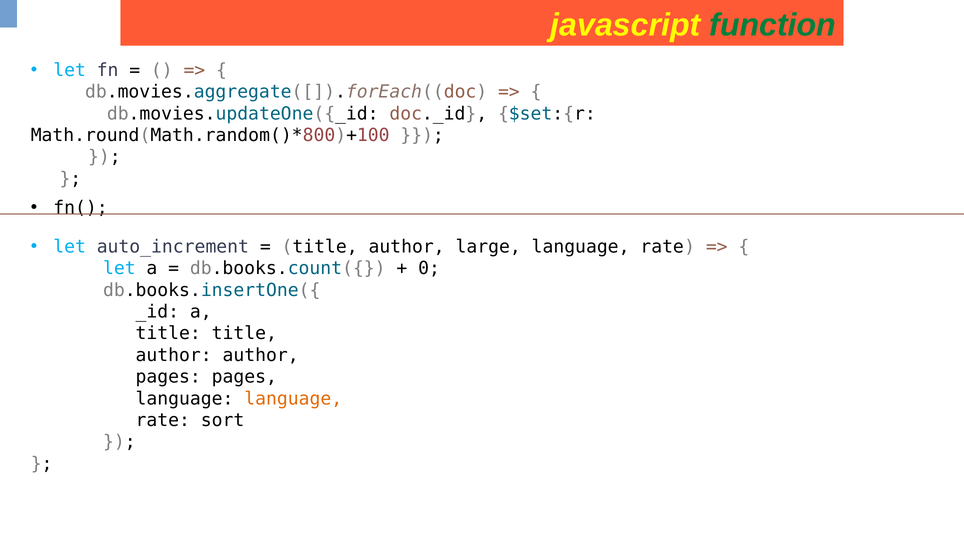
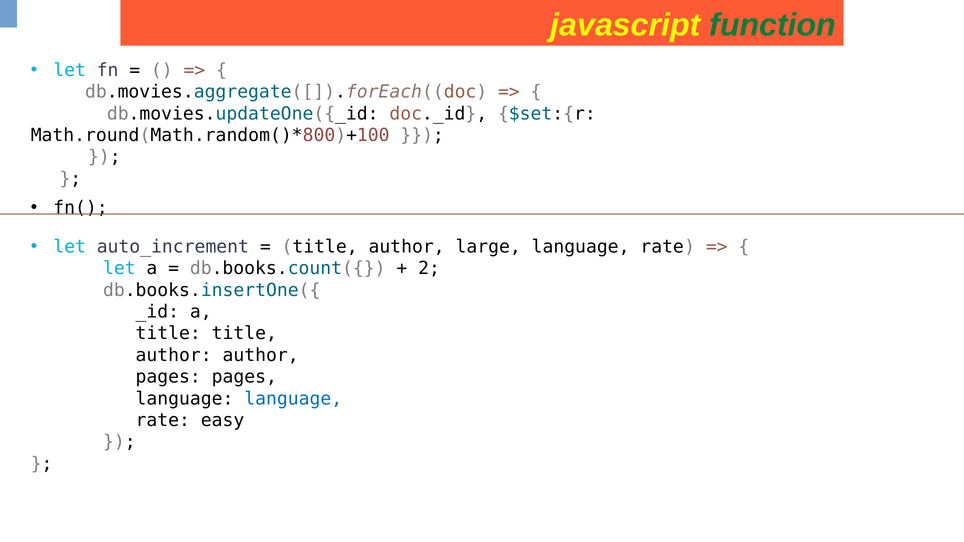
0: 0 -> 2
language at (293, 399) colour: orange -> blue
sort: sort -> easy
